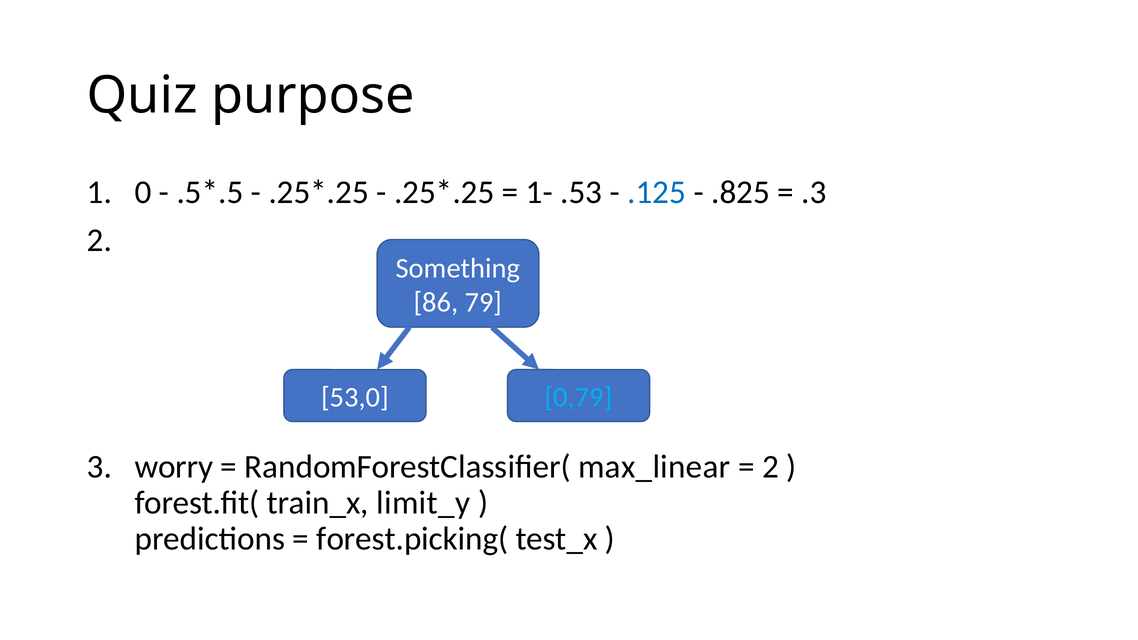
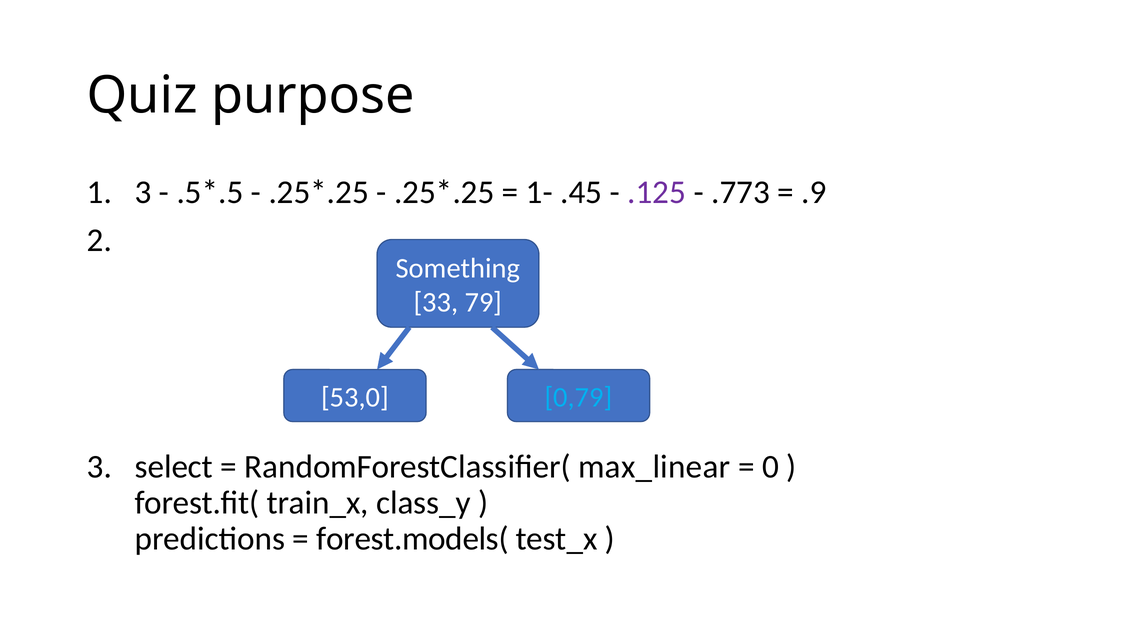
1 0: 0 -> 3
.53: .53 -> .45
.125 colour: blue -> purple
.825: .825 -> .773
.3: .3 -> .9
86: 86 -> 33
worry: worry -> select
2 at (771, 467): 2 -> 0
limit_y: limit_y -> class_y
forest.picking(: forest.picking( -> forest.models(
